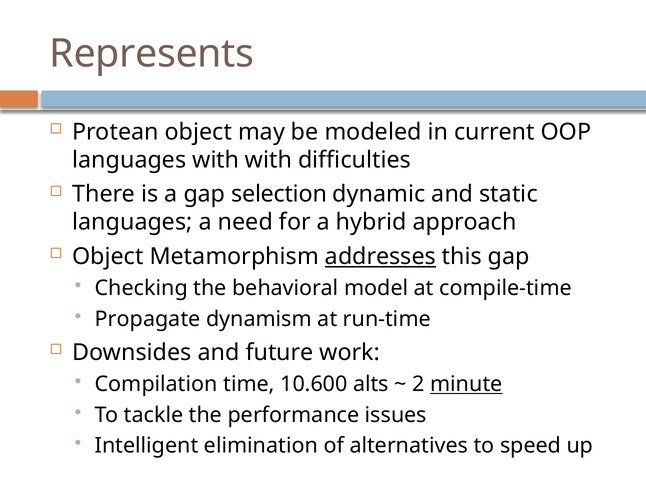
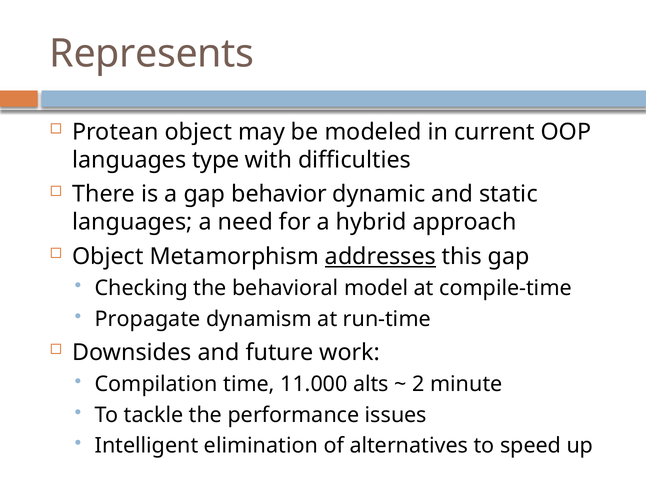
languages with: with -> type
selection: selection -> behavior
10.600: 10.600 -> 11.000
minute underline: present -> none
